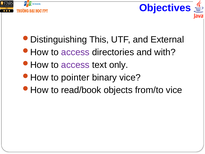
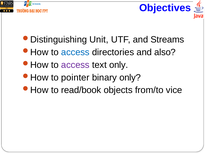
This: This -> Unit
External: External -> Streams
access at (75, 52) colour: purple -> blue
with: with -> also
binary vice: vice -> only
